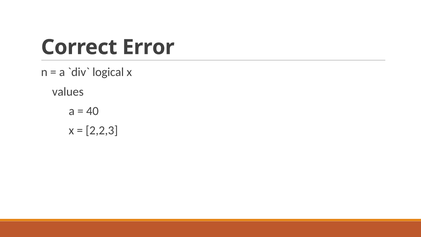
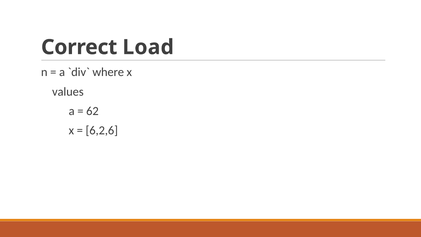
Error: Error -> Load
logical: logical -> where
40: 40 -> 62
2,2,3: 2,2,3 -> 6,2,6
